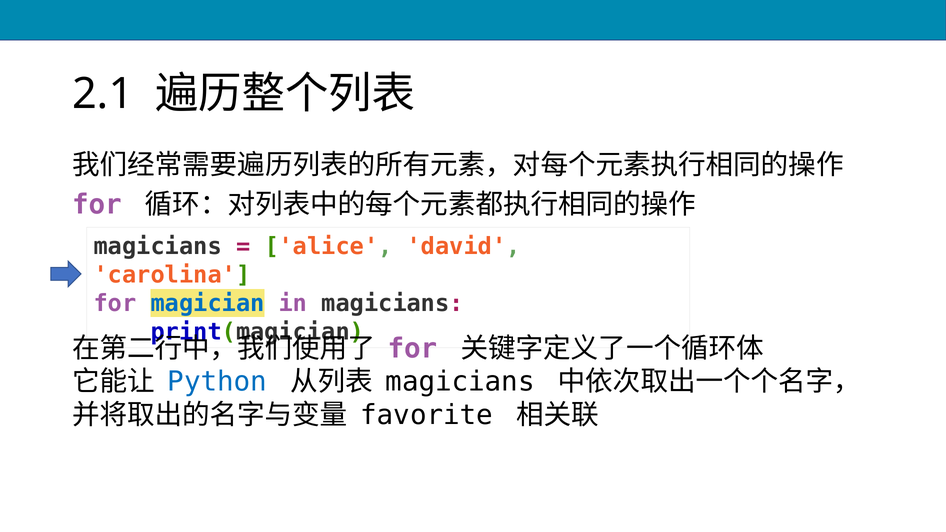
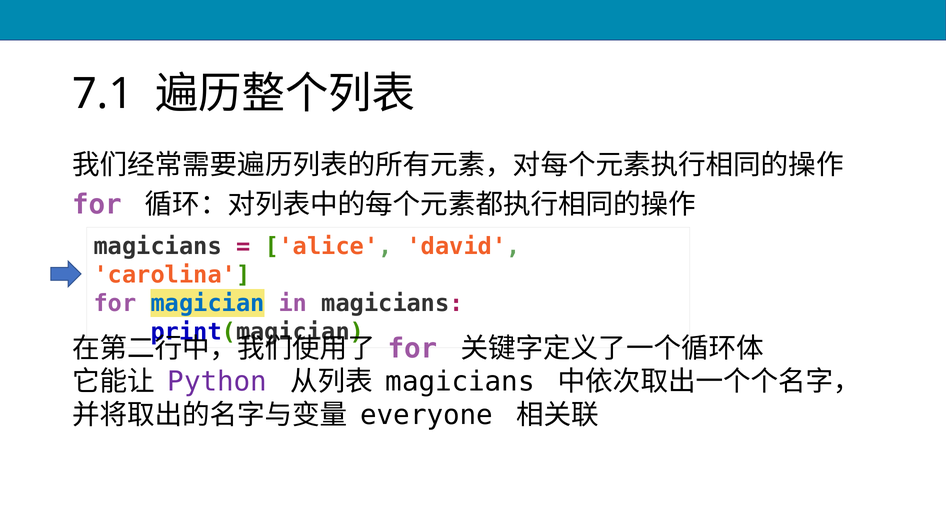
2.1: 2.1 -> 7.1
Python colour: blue -> purple
favorite: favorite -> everyone
